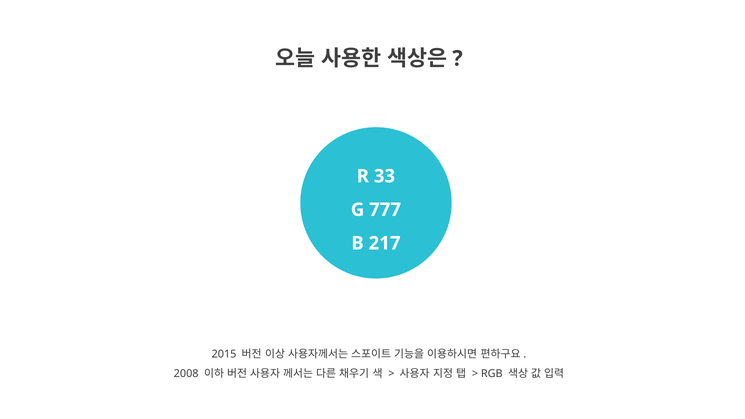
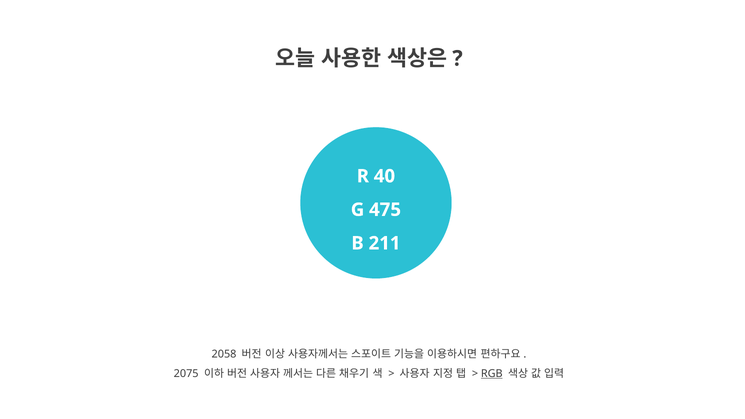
33: 33 -> 40
777: 777 -> 475
217: 217 -> 211
2015: 2015 -> 2058
2008: 2008 -> 2075
RGB underline: none -> present
